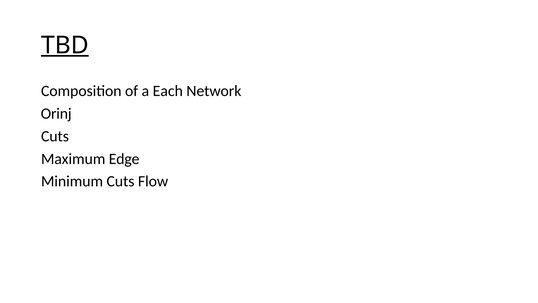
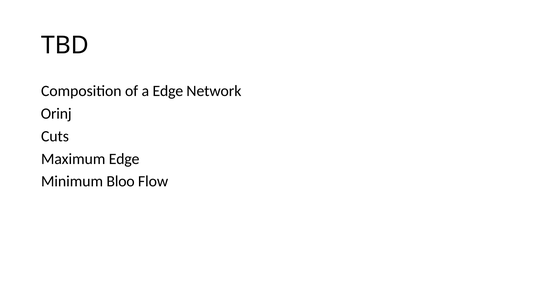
TBD underline: present -> none
a Each: Each -> Edge
Minimum Cuts: Cuts -> Bloo
